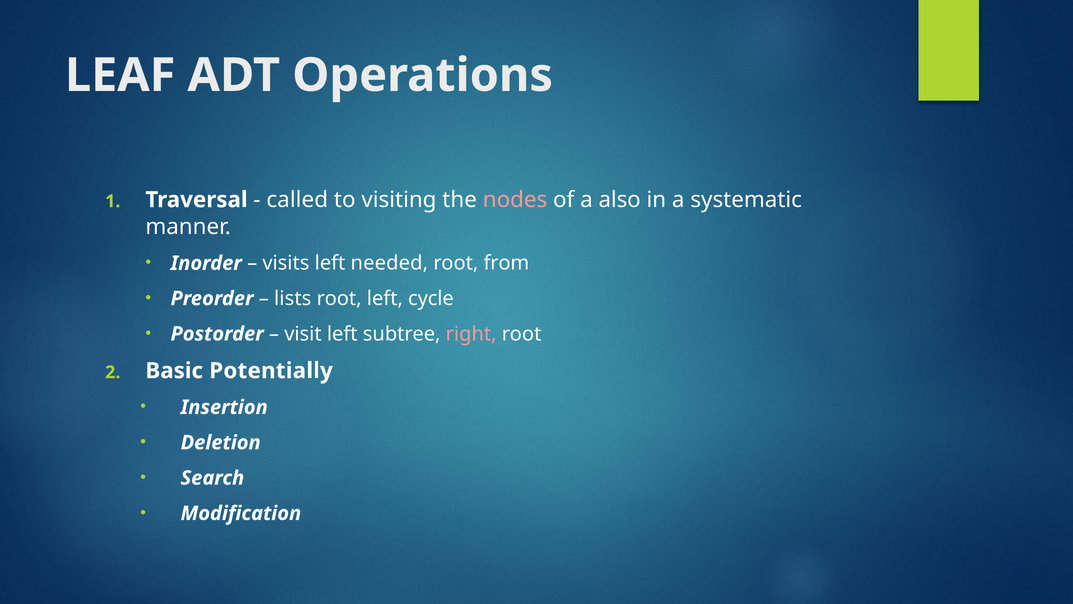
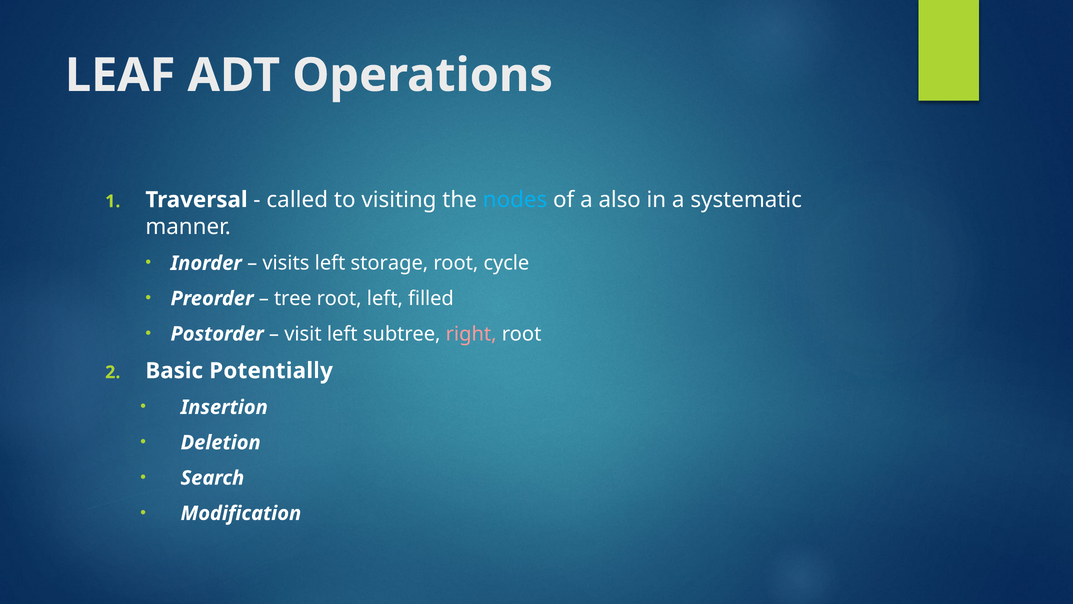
nodes colour: pink -> light blue
needed: needed -> storage
from: from -> cycle
lists: lists -> tree
cycle: cycle -> filled
